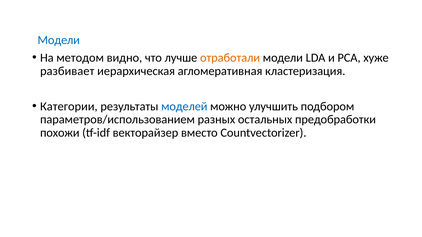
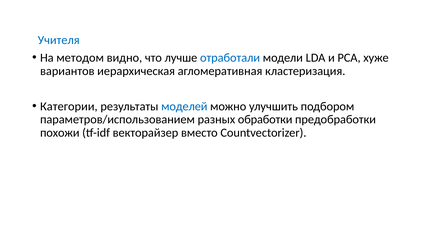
Модели at (59, 40): Модели -> Учителя
отработали colour: orange -> blue
разбивает: разбивает -> вариантов
остальных: остальных -> обработки
